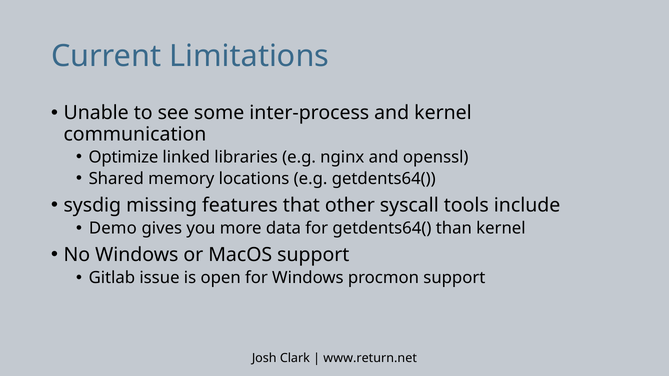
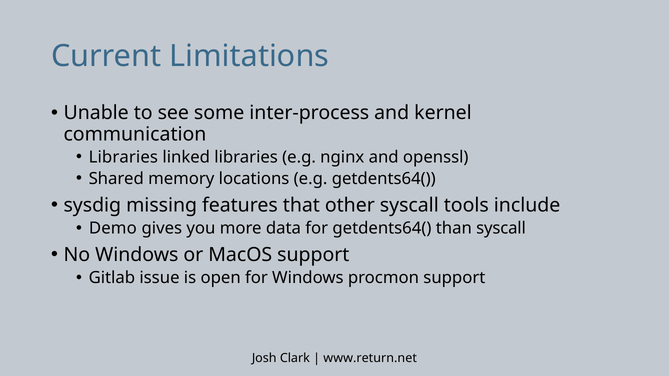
Optimize at (123, 157): Optimize -> Libraries
than kernel: kernel -> syscall
